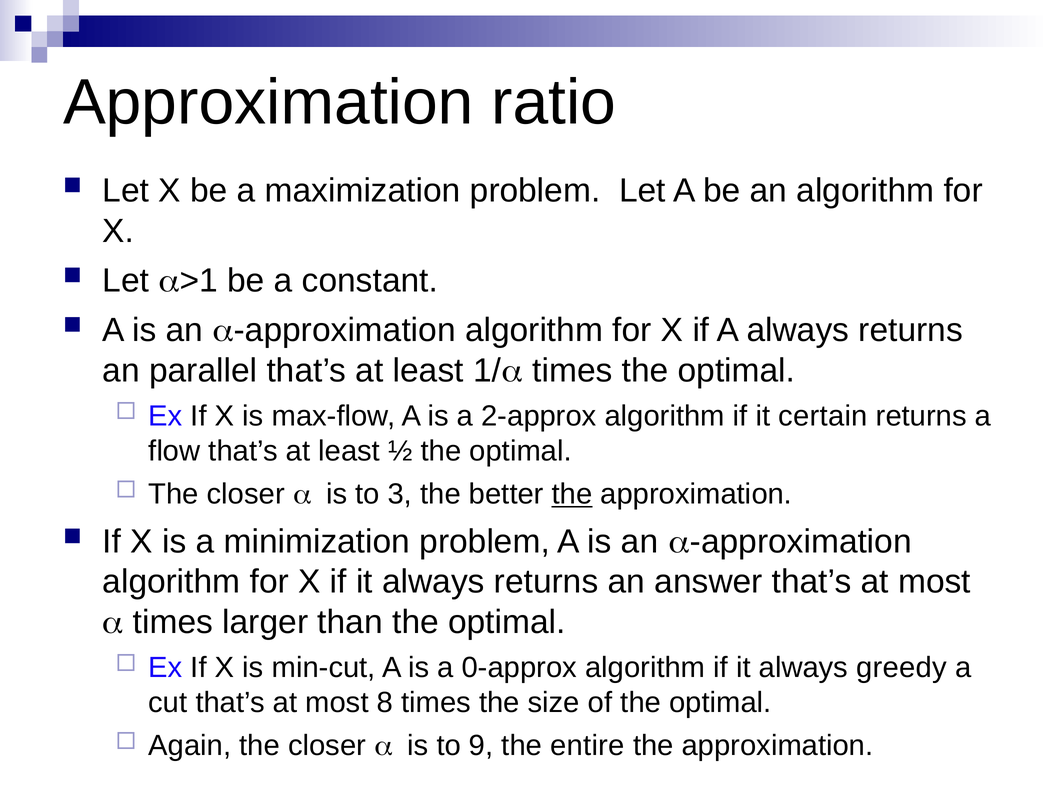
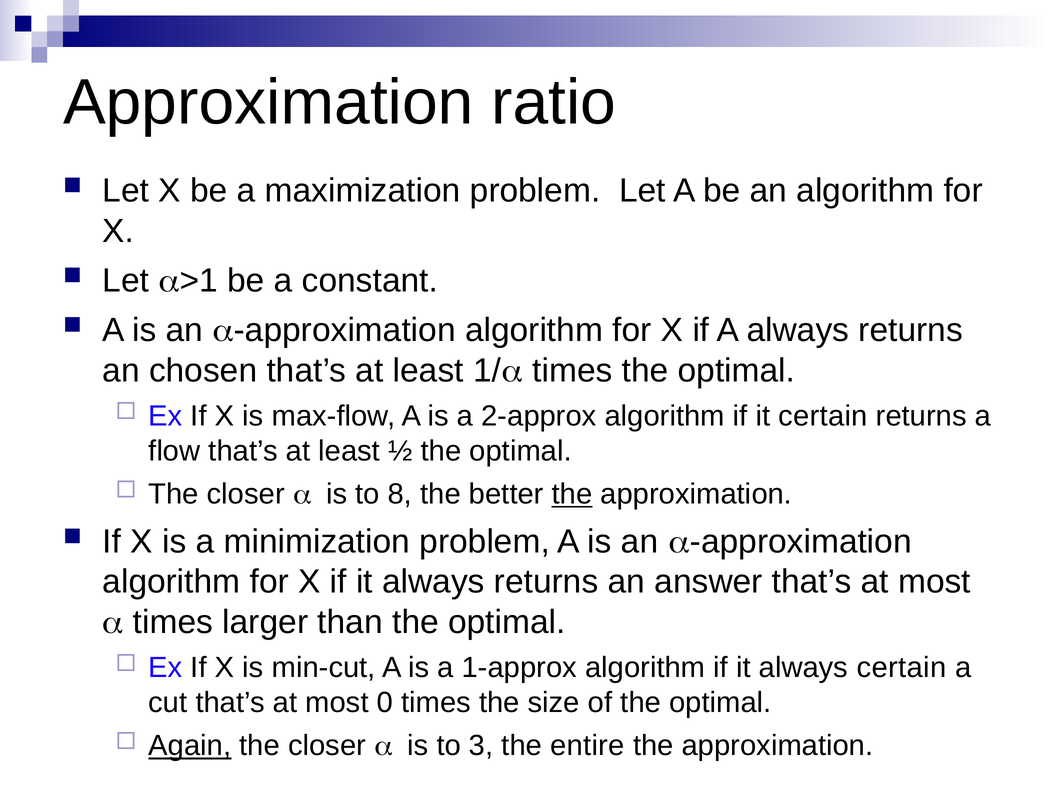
parallel: parallel -> chosen
3: 3 -> 8
0-approx: 0-approx -> 1-approx
always greedy: greedy -> certain
8: 8 -> 0
Again underline: none -> present
9: 9 -> 3
